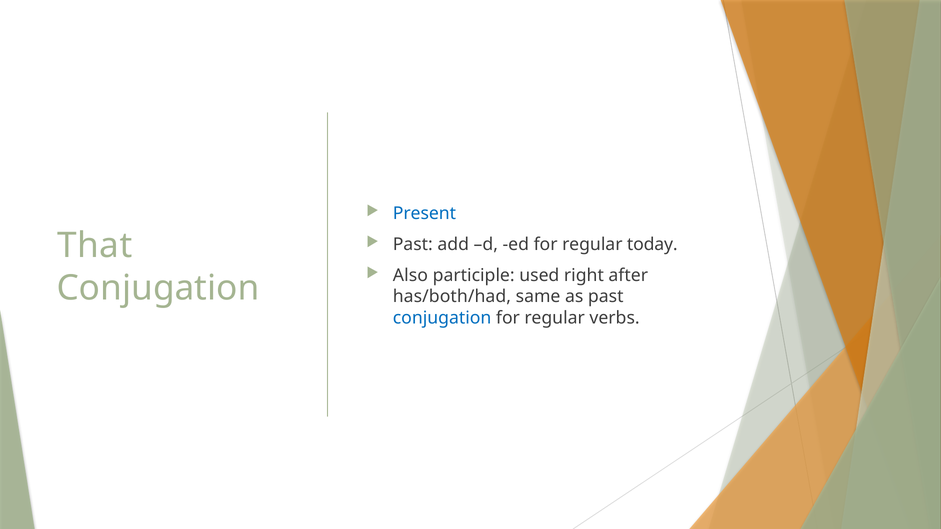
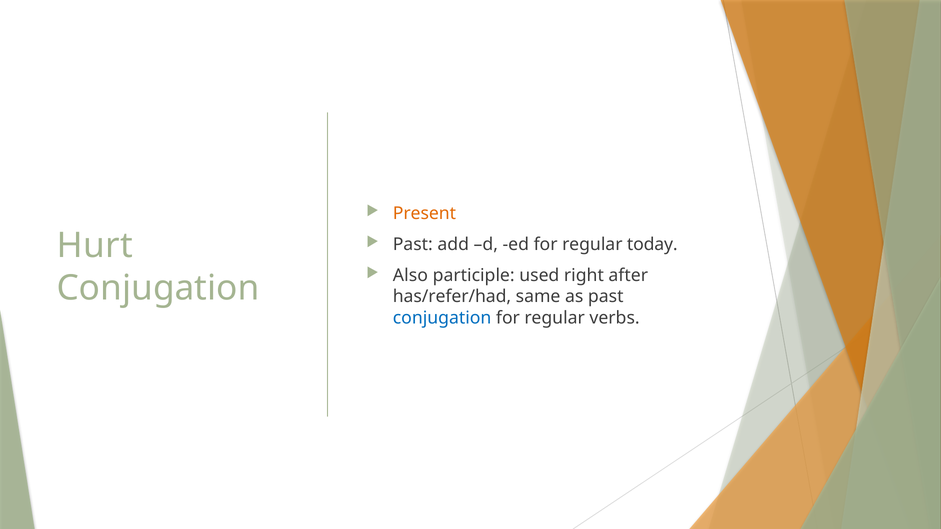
Present colour: blue -> orange
That: That -> Hurt
has/both/had: has/both/had -> has/refer/had
